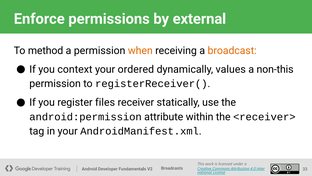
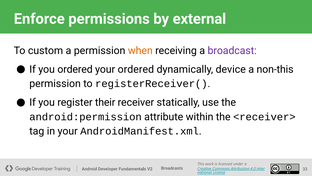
method: method -> custom
broadcast colour: orange -> purple
you context: context -> ordered
values: values -> device
files: files -> their
